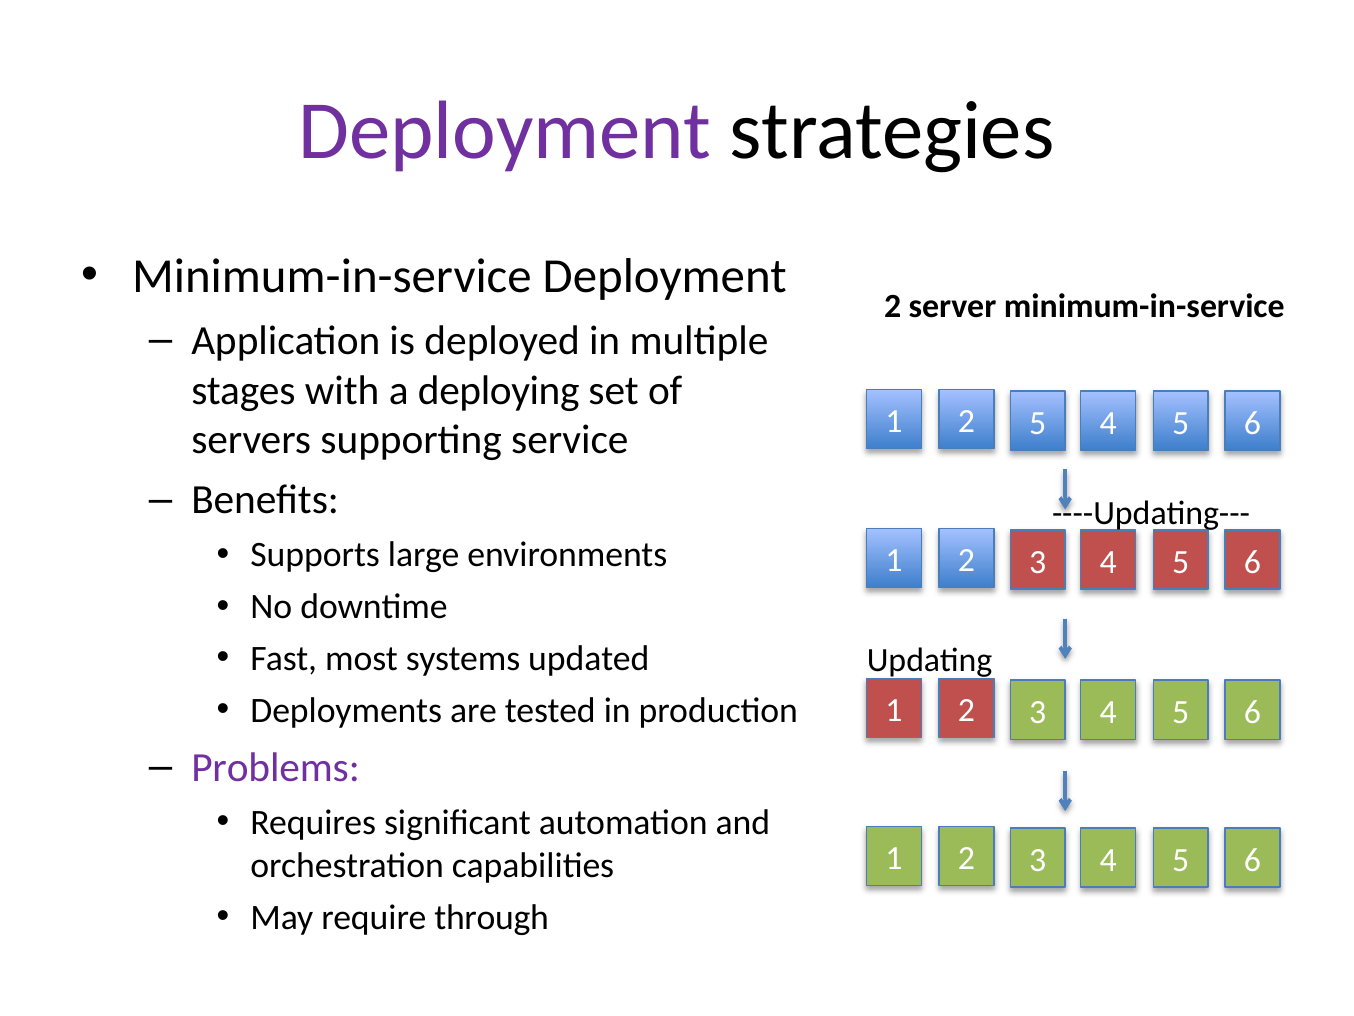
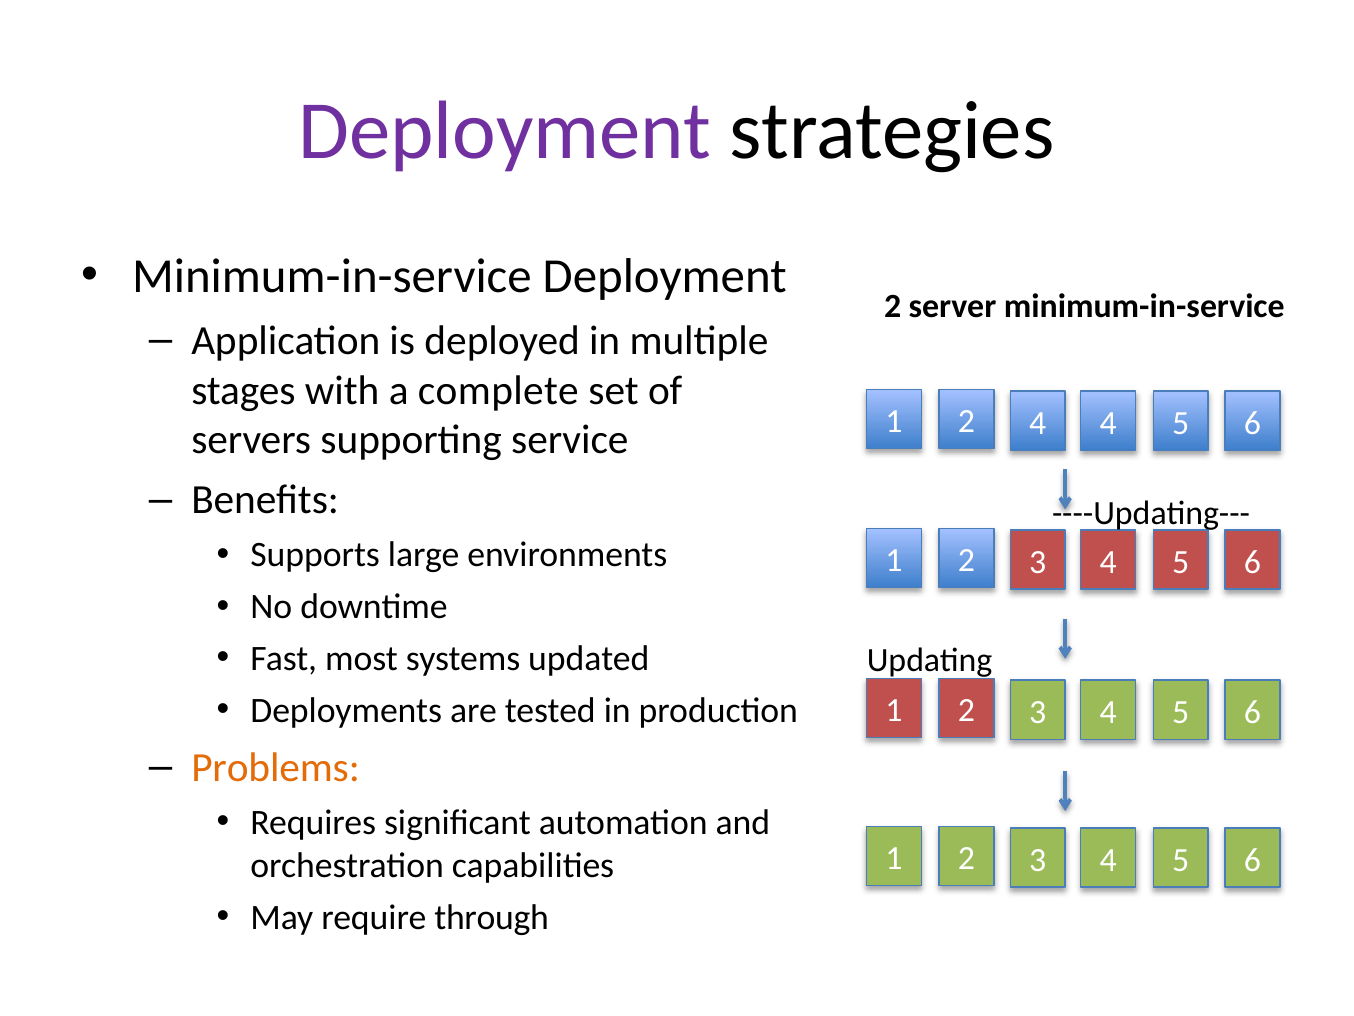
deploying: deploying -> complete
2 5: 5 -> 4
Problems colour: purple -> orange
